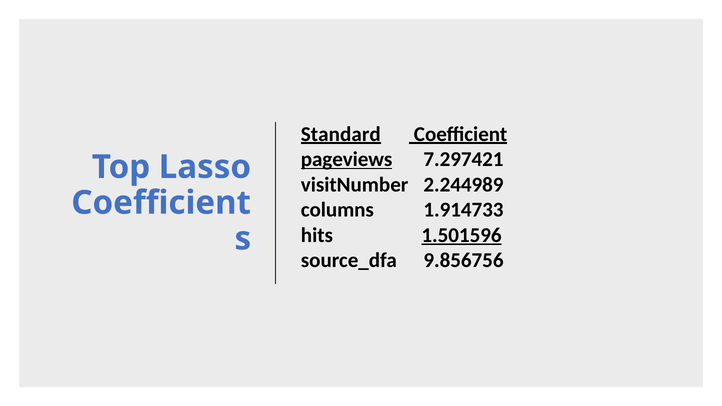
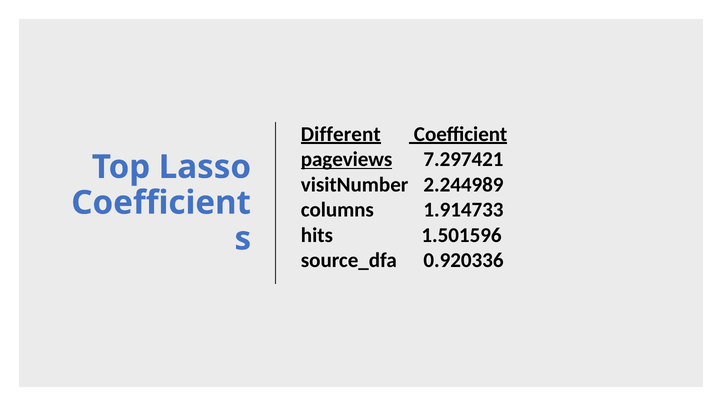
Standard: Standard -> Different
1.501596 underline: present -> none
9.856756: 9.856756 -> 0.920336
